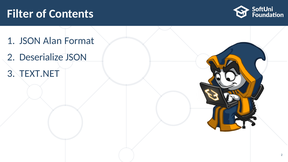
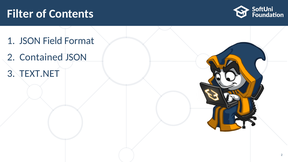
Alan: Alan -> Field
Deserialize: Deserialize -> Contained
